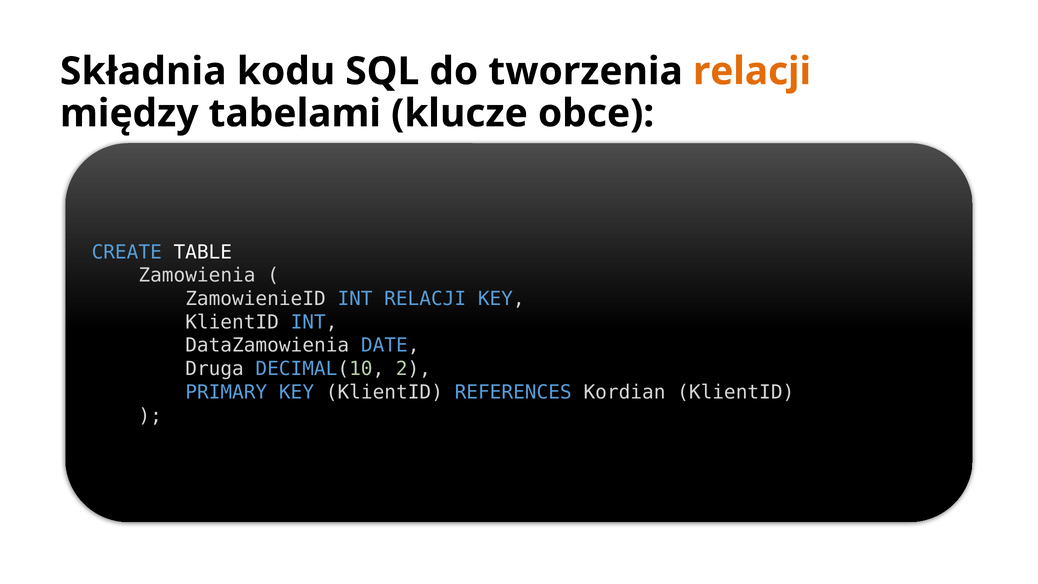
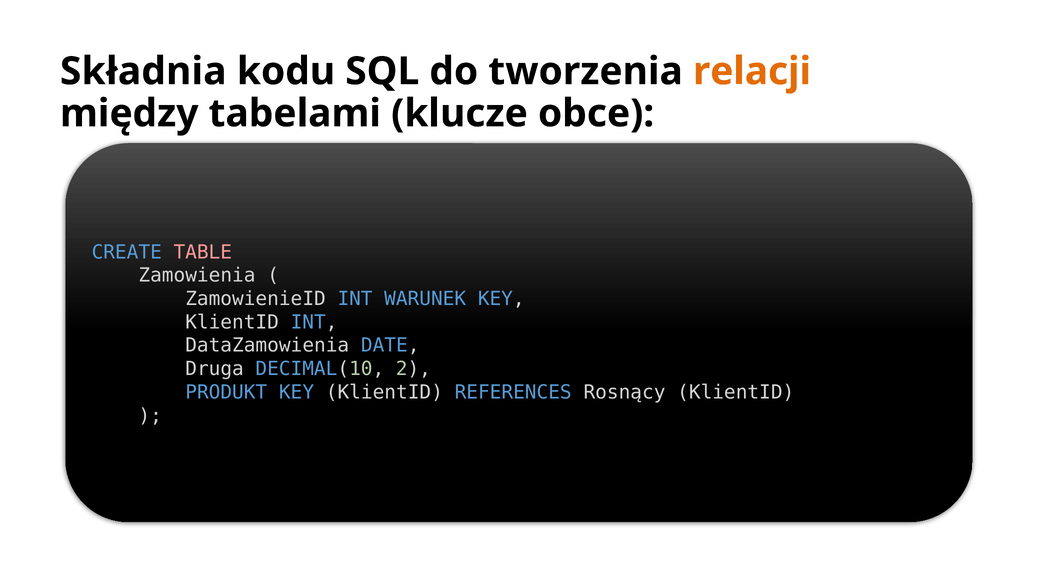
TABLE colour: white -> pink
INT RELACJI: RELACJI -> WARUNEK
PRIMARY: PRIMARY -> PRODUKT
Kordian: Kordian -> Rosnący
